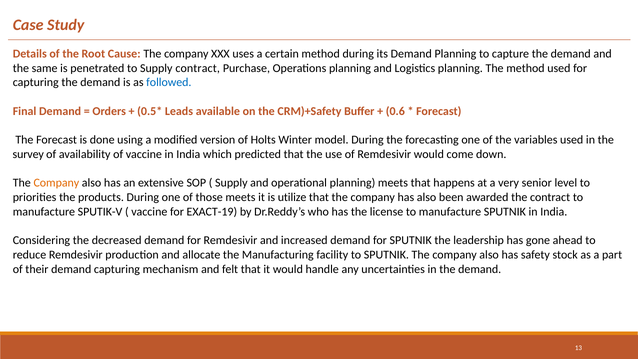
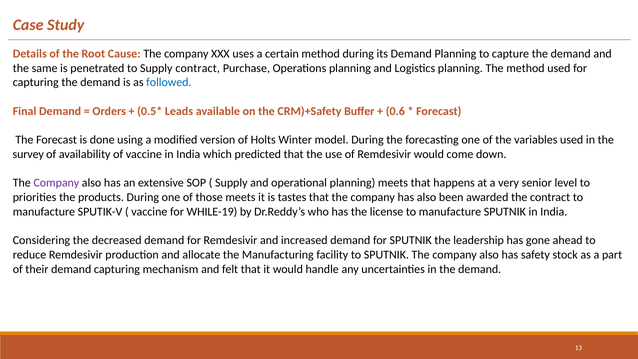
Company at (56, 183) colour: orange -> purple
utilize: utilize -> tastes
EXACT-19: EXACT-19 -> WHILE-19
